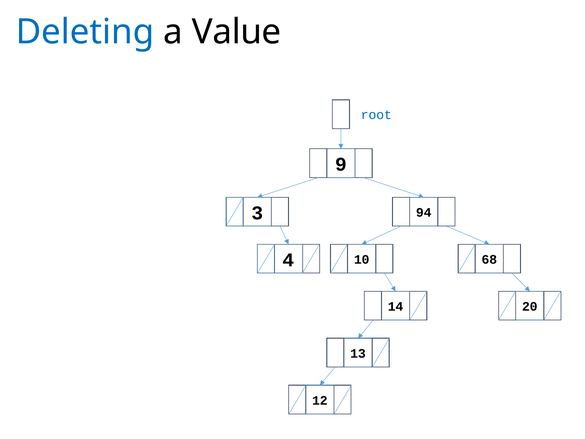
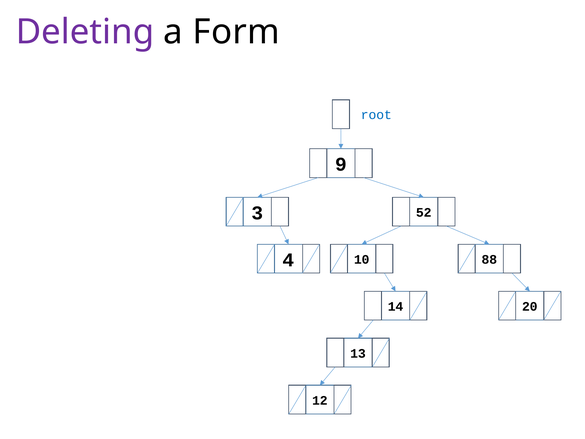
Deleting colour: blue -> purple
Value: Value -> Form
94: 94 -> 52
68: 68 -> 88
